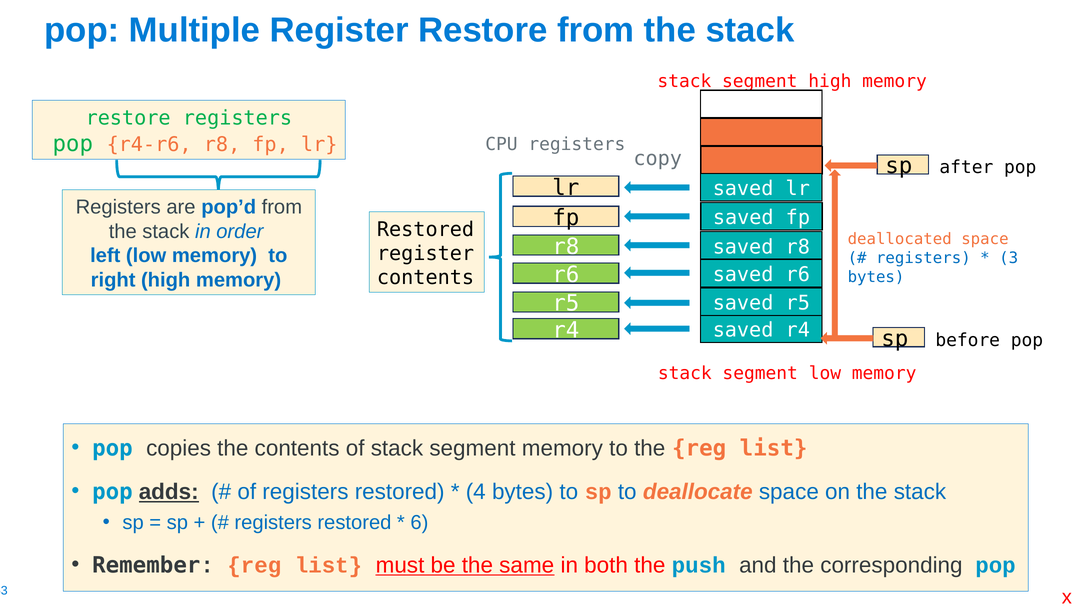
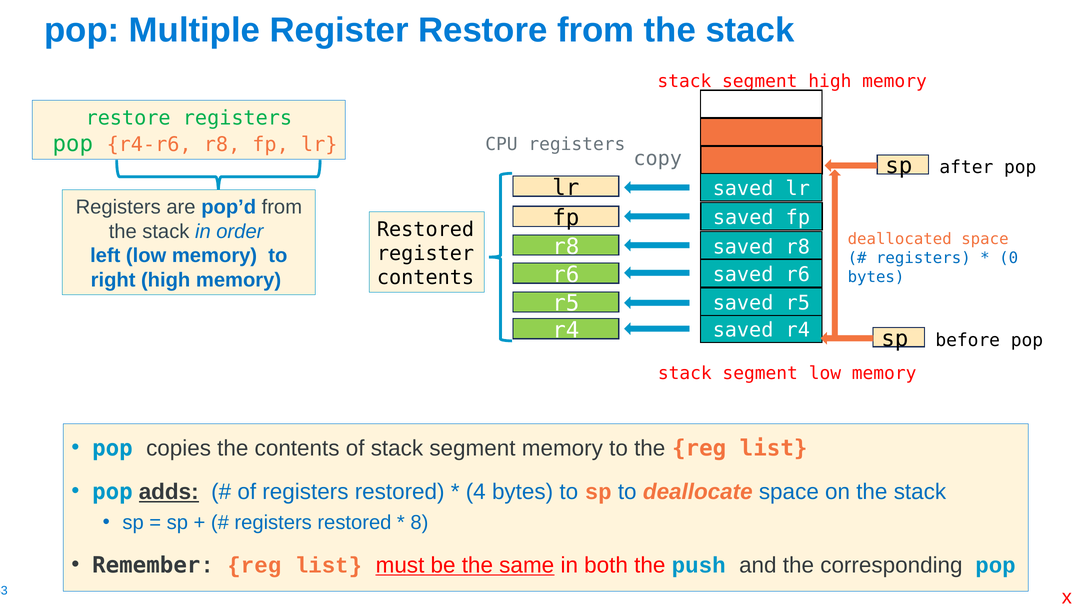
3: 3 -> 0
6: 6 -> 8
